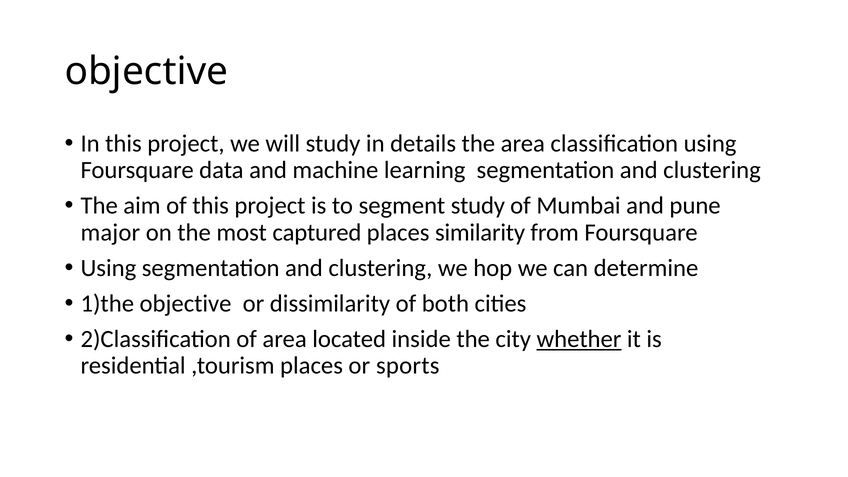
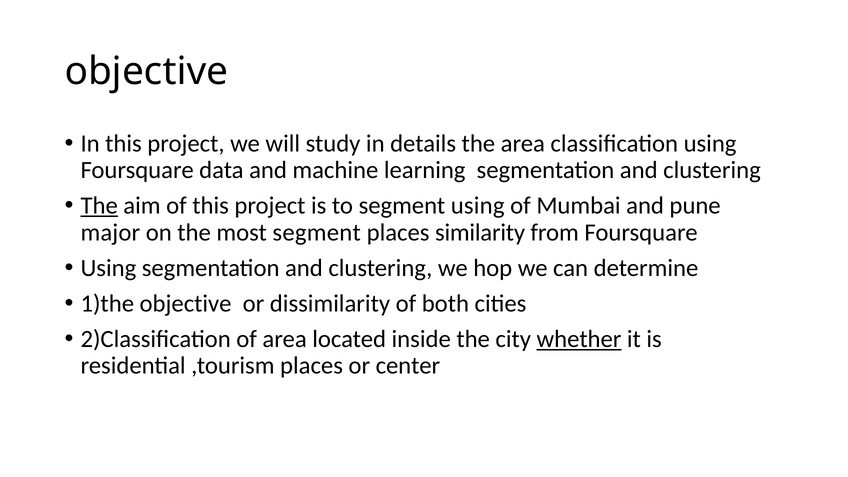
The at (99, 206) underline: none -> present
segment study: study -> using
most captured: captured -> segment
sports: sports -> center
